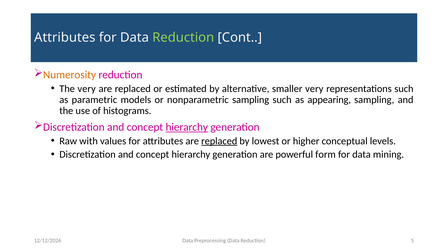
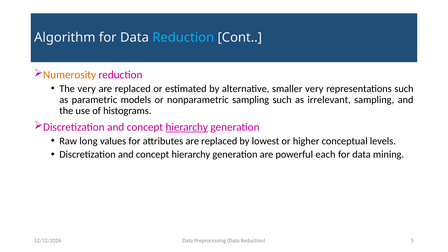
Attributes at (65, 38): Attributes -> Algorithm
Reduction at (183, 38) colour: light green -> light blue
appearing: appearing -> irrelevant
with: with -> long
replaced at (219, 141) underline: present -> none
form: form -> each
